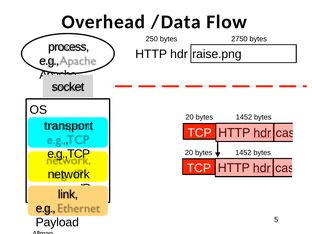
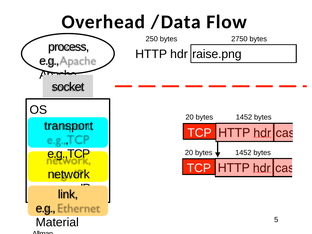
Payload: Payload -> Material
